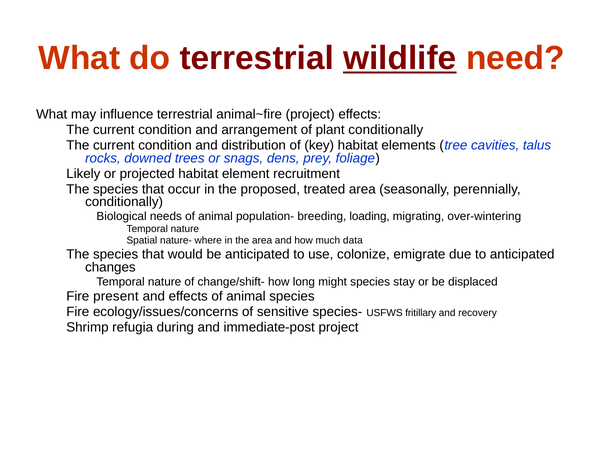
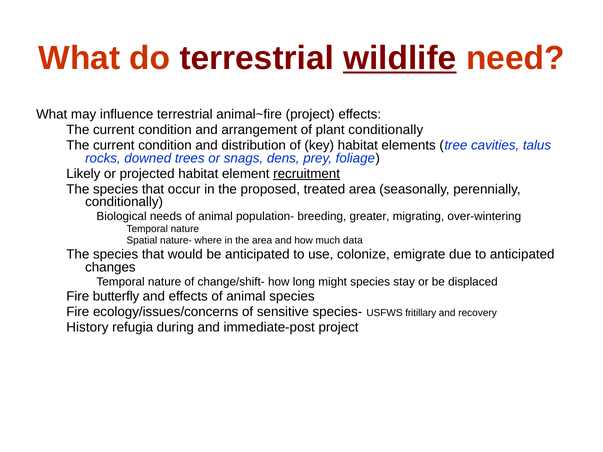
recruitment underline: none -> present
loading: loading -> greater
present: present -> butterfly
Shrimp: Shrimp -> History
